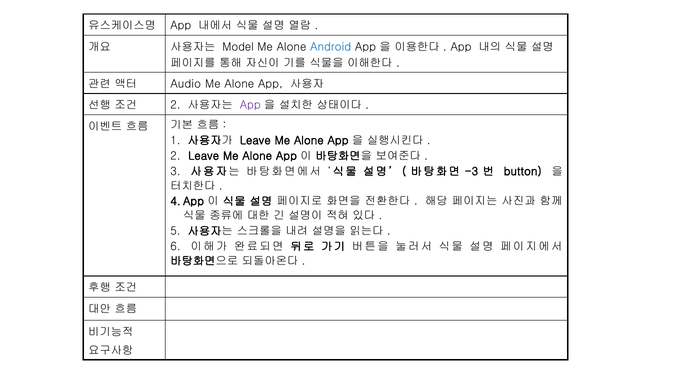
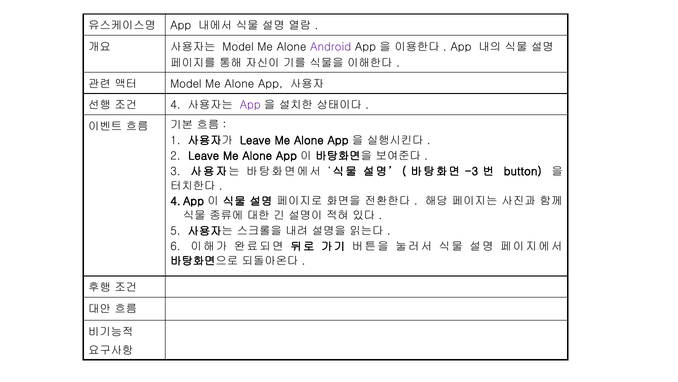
Android colour: blue -> purple
Audio at (186, 84): Audio -> Model
2 at (175, 105): 2 -> 4
